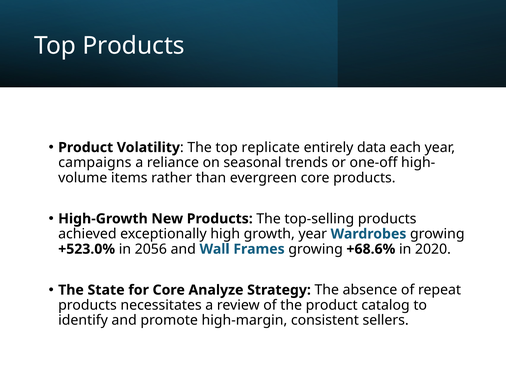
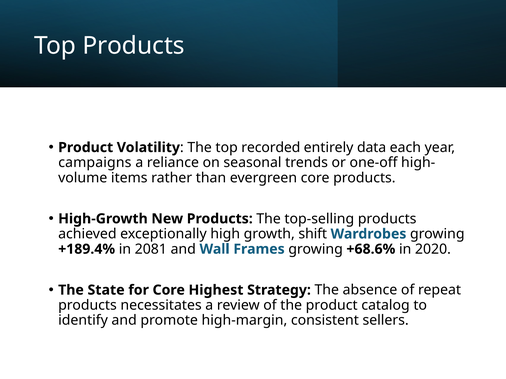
replicate: replicate -> recorded
growth year: year -> shift
+523.0%: +523.0% -> +189.4%
2056: 2056 -> 2081
Analyze: Analyze -> Highest
